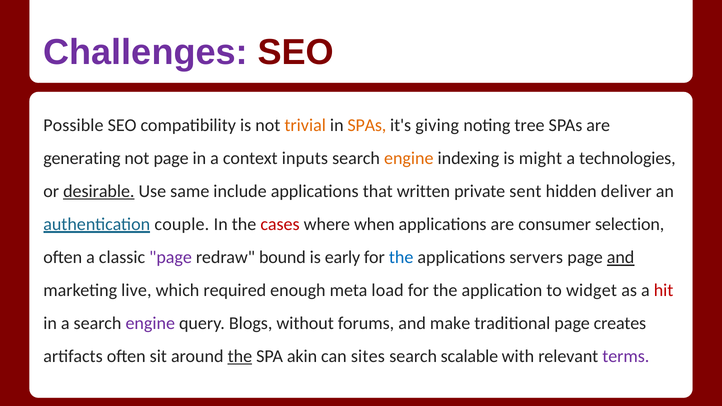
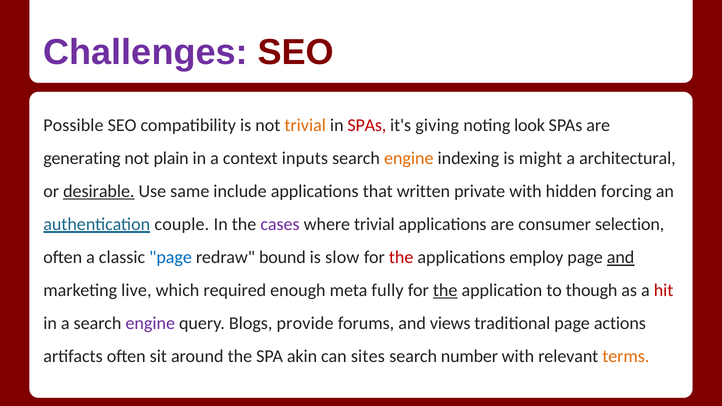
SPAs at (367, 125) colour: orange -> red
tree: tree -> look
not page: page -> plain
technologies: technologies -> architectural
private sent: sent -> with
deliver: deliver -> forcing
cases colour: red -> purple
where when: when -> trivial
page at (171, 258) colour: purple -> blue
early: early -> slow
the at (401, 258) colour: blue -> red
servers: servers -> employ
load: load -> fully
the at (445, 290) underline: none -> present
widget: widget -> though
without: without -> provide
make: make -> views
creates: creates -> actions
the at (240, 356) underline: present -> none
scalable: scalable -> number
terms colour: purple -> orange
